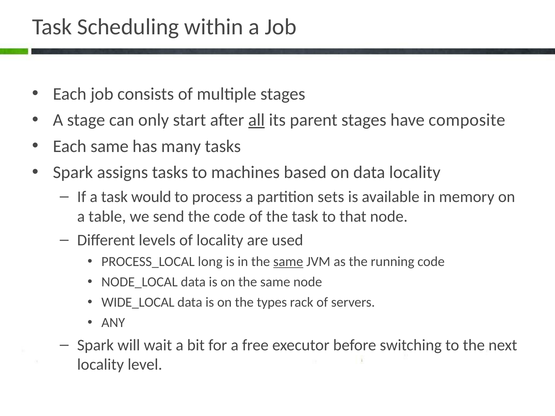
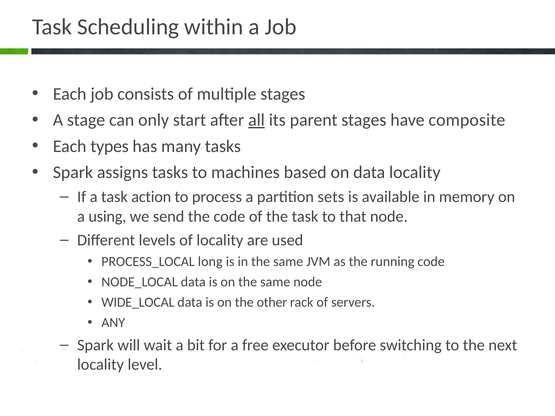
Each same: same -> types
would: would -> action
table: table -> using
same at (288, 262) underline: present -> none
types: types -> other
